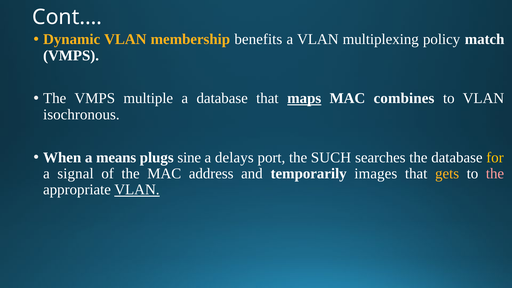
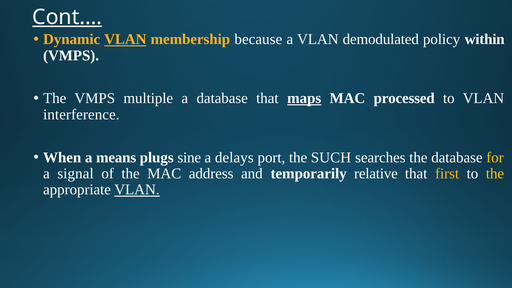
Cont.… underline: none -> present
VLAN at (125, 39) underline: none -> present
benefits: benefits -> because
multiplexing: multiplexing -> demodulated
match: match -> within
combines: combines -> processed
isochronous: isochronous -> interference
images: images -> relative
gets: gets -> first
the at (495, 174) colour: pink -> yellow
